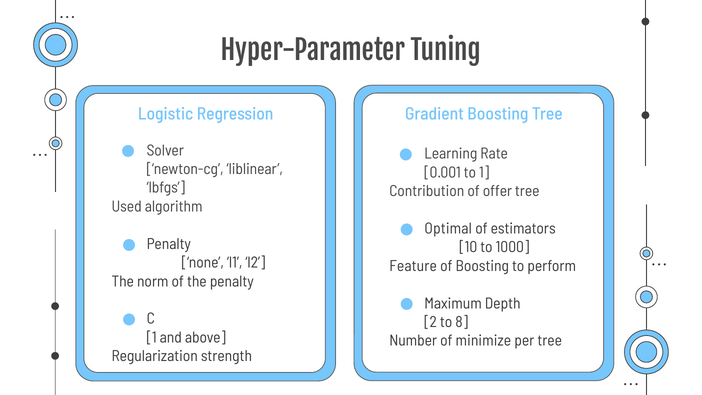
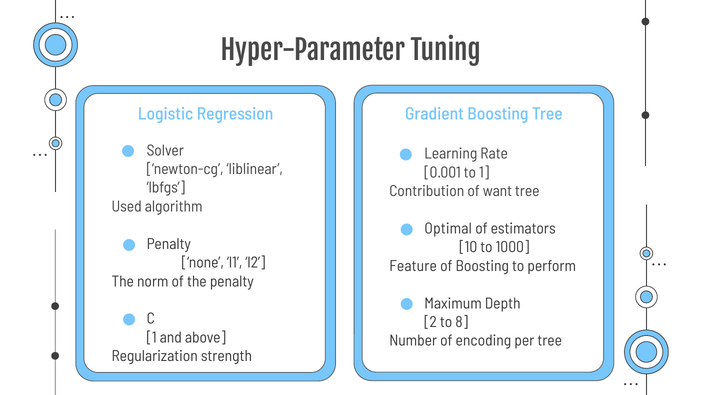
offer: offer -> want
minimize: minimize -> encoding
